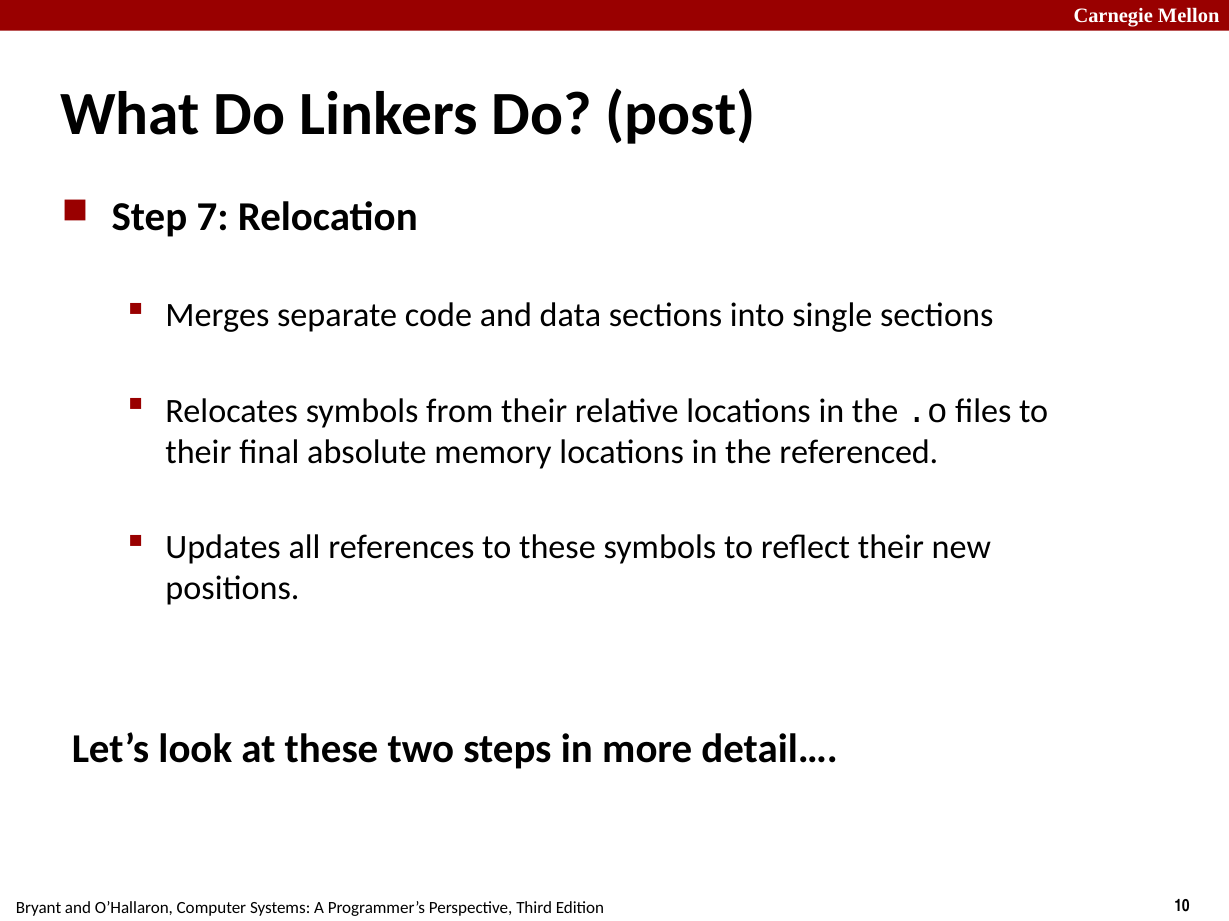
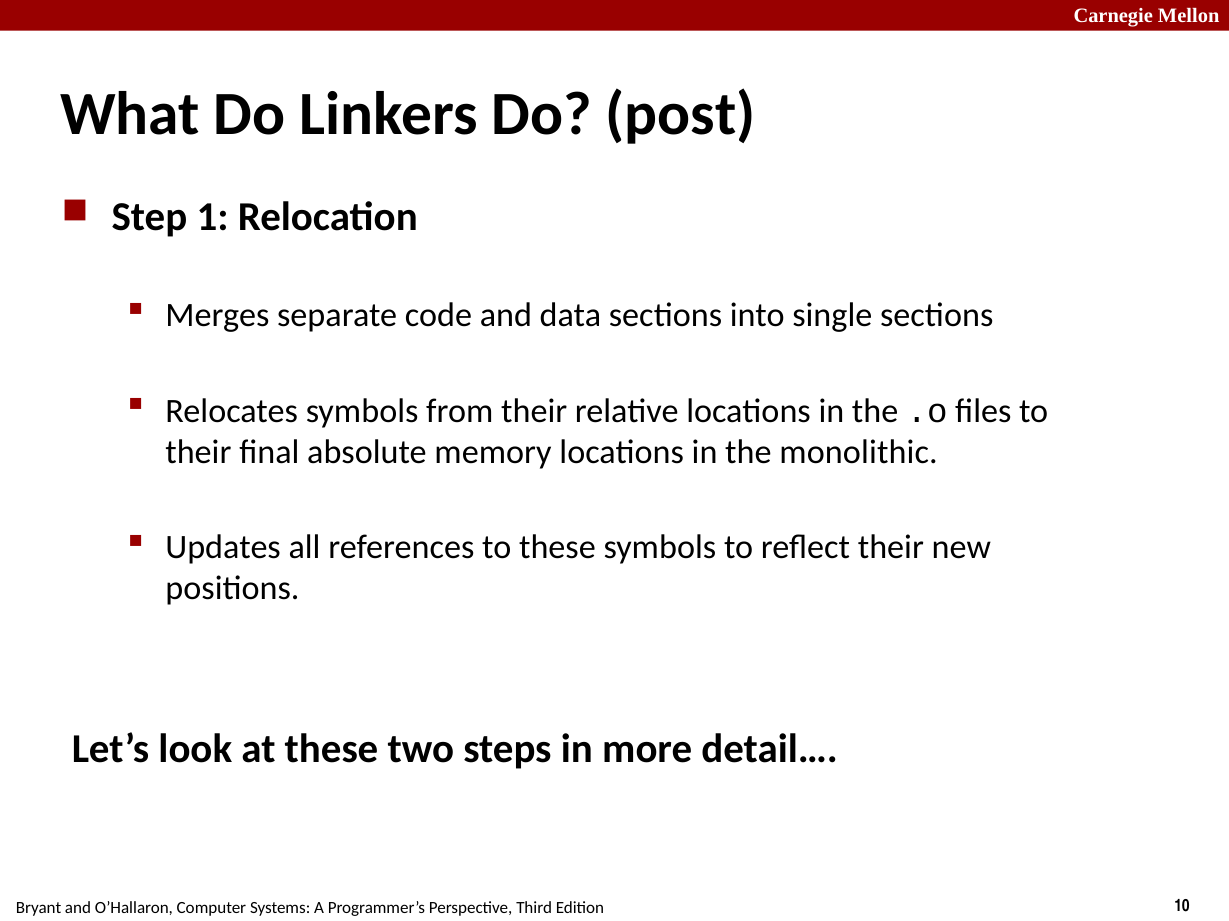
7: 7 -> 1
referenced: referenced -> monolithic
